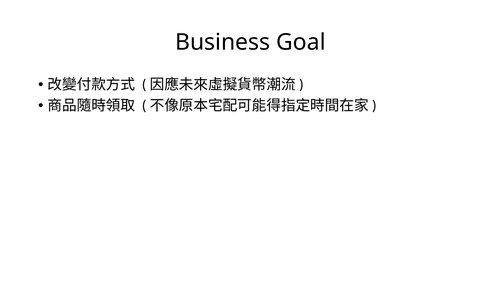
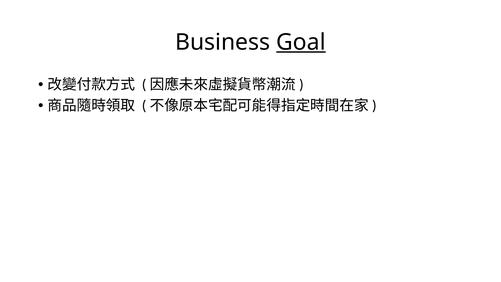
Goal underline: none -> present
